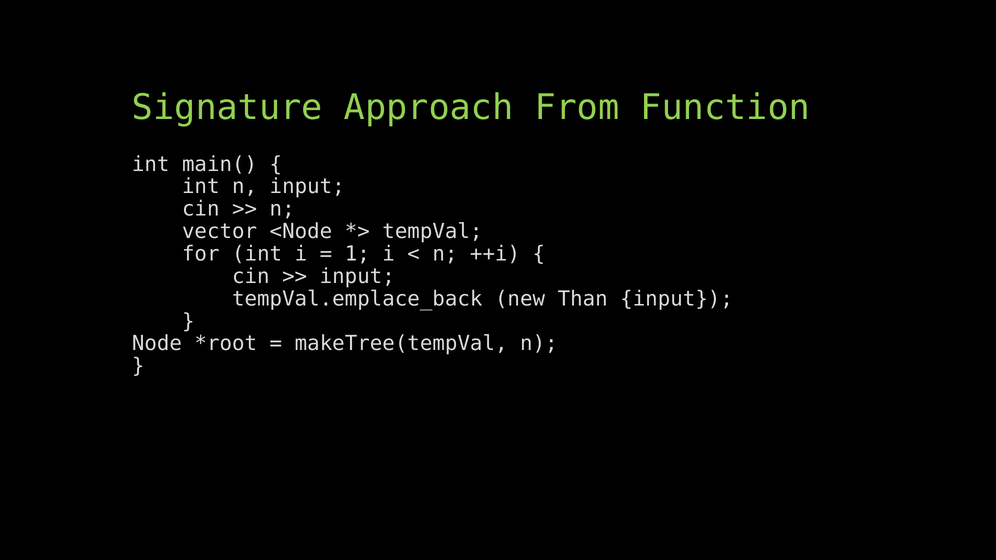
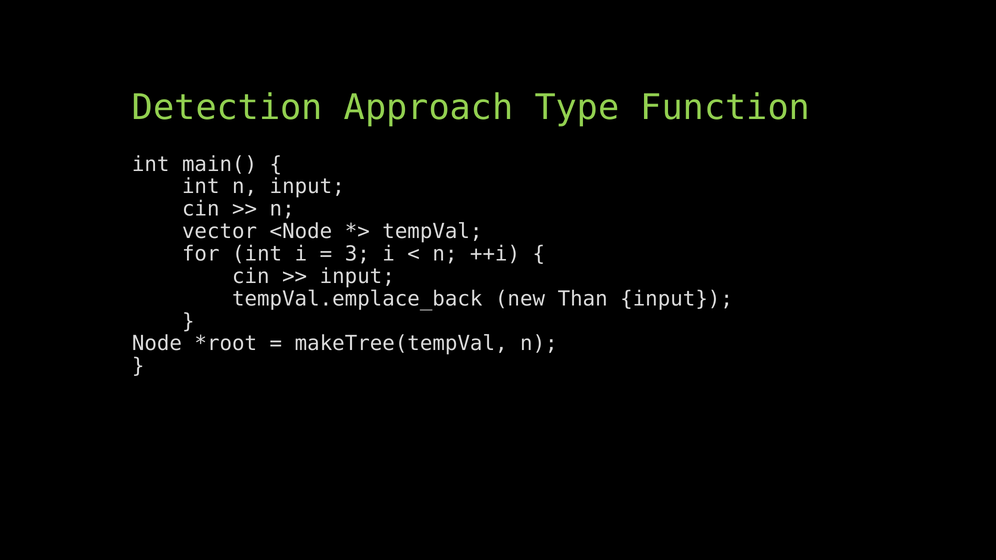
Signature: Signature -> Detection
From: From -> Type
1: 1 -> 3
